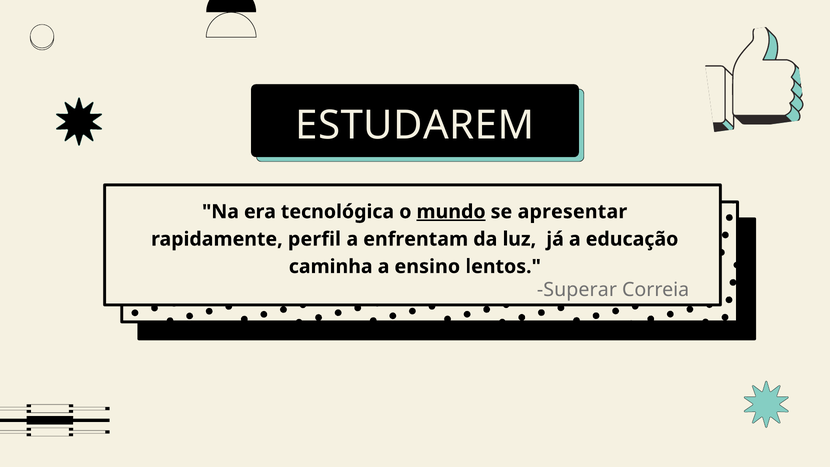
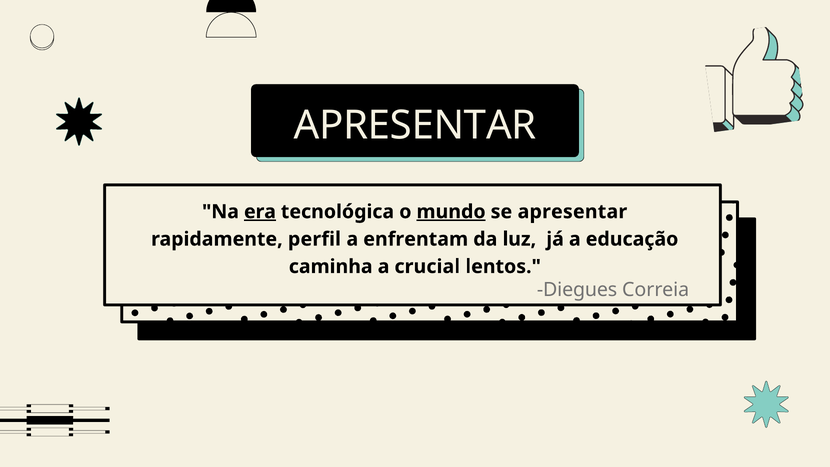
ESTUDAREM at (415, 126): ESTUDAREM -> APRESENTAR
era underline: none -> present
ensino: ensino -> crucial
Superar: Superar -> Diegues
